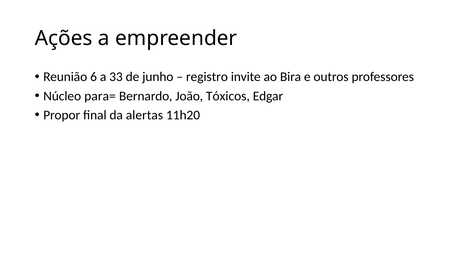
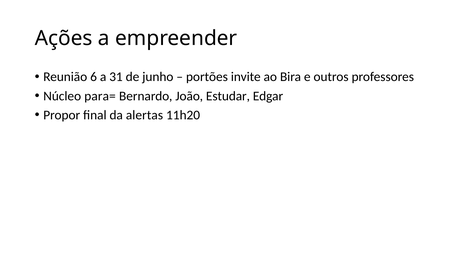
33: 33 -> 31
registro: registro -> portões
Tóxicos: Tóxicos -> Estudar
